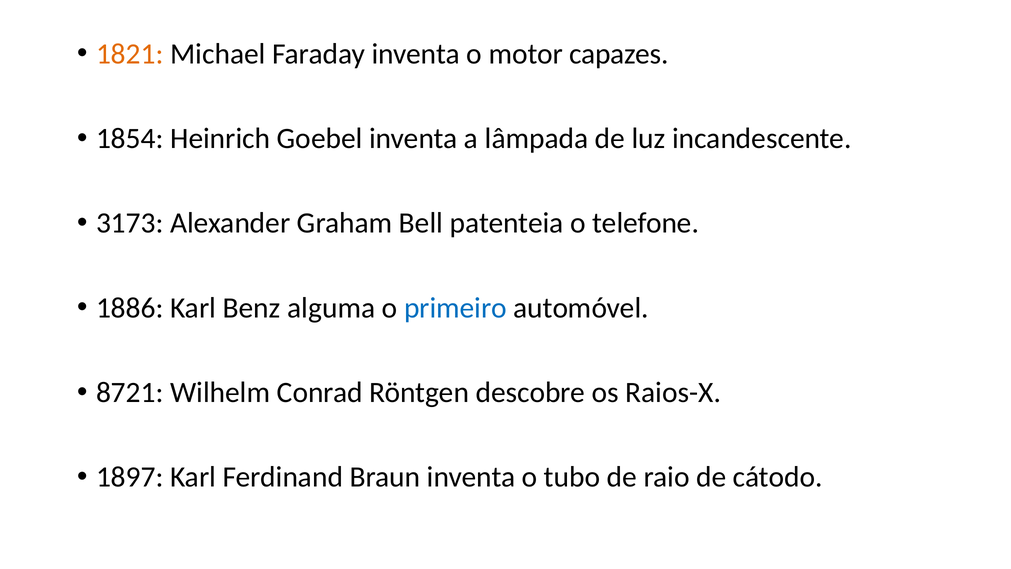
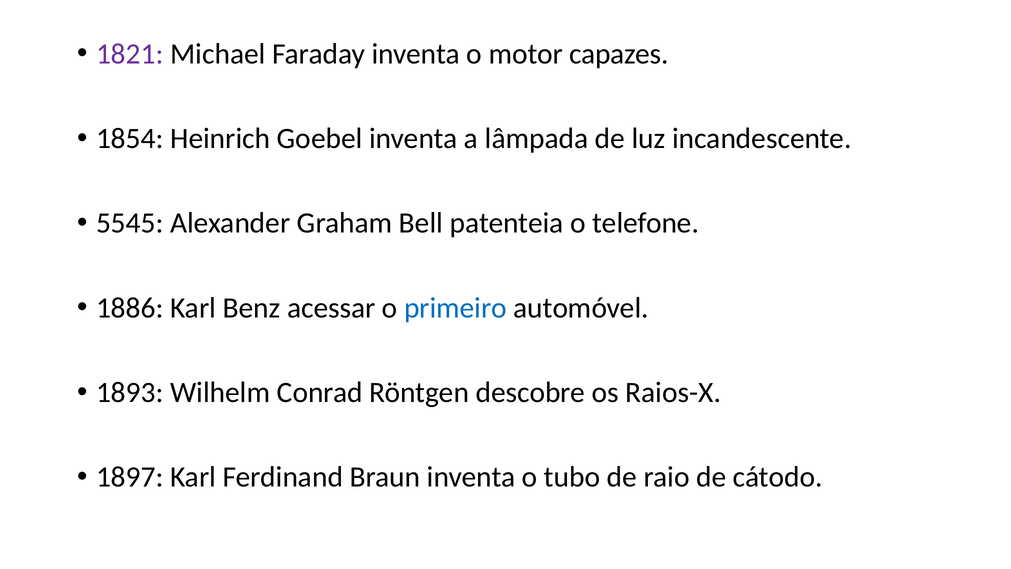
1821 colour: orange -> purple
3173: 3173 -> 5545
alguma: alguma -> acessar
8721: 8721 -> 1893
